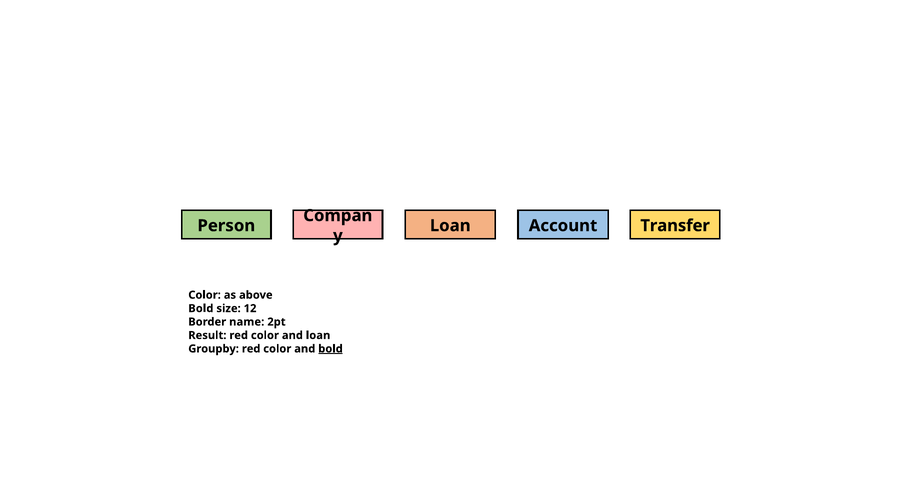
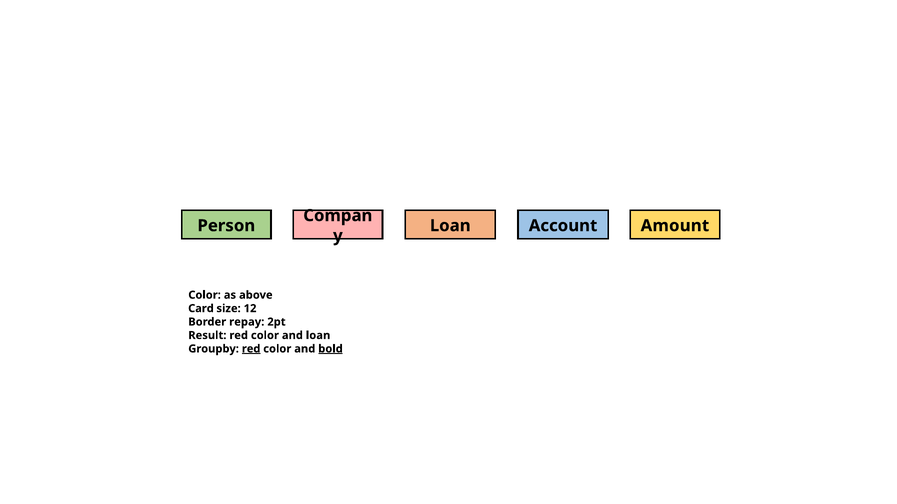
Transfer: Transfer -> Amount
Bold at (201, 309): Bold -> Card
name: name -> repay
red at (251, 349) underline: none -> present
